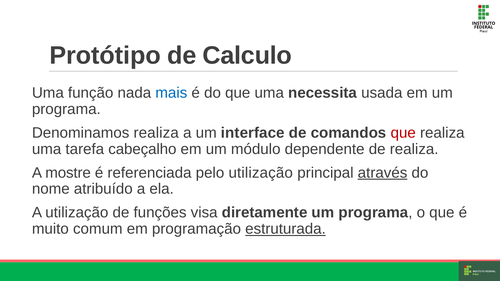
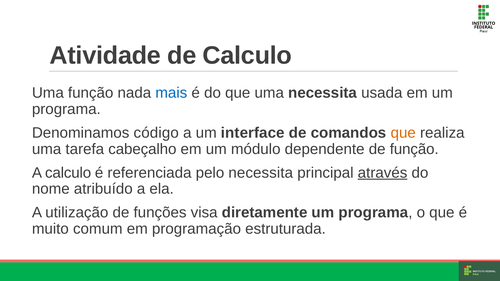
Protótipo: Protótipo -> Atividade
Denominamos realiza: realiza -> código
que at (403, 133) colour: red -> orange
de realiza: realiza -> função
A mostre: mostre -> calculo
pelo utilização: utilização -> necessita
estruturada underline: present -> none
